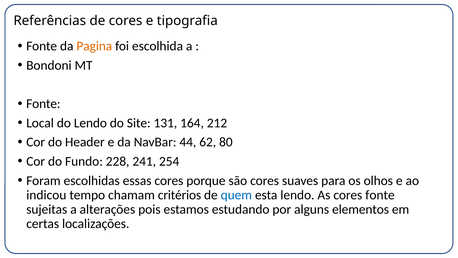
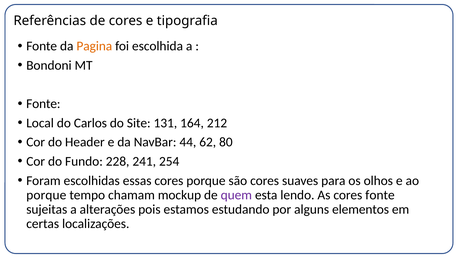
do Lendo: Lendo -> Carlos
indicou at (46, 195): indicou -> porque
critérios: critérios -> mockup
quem colour: blue -> purple
